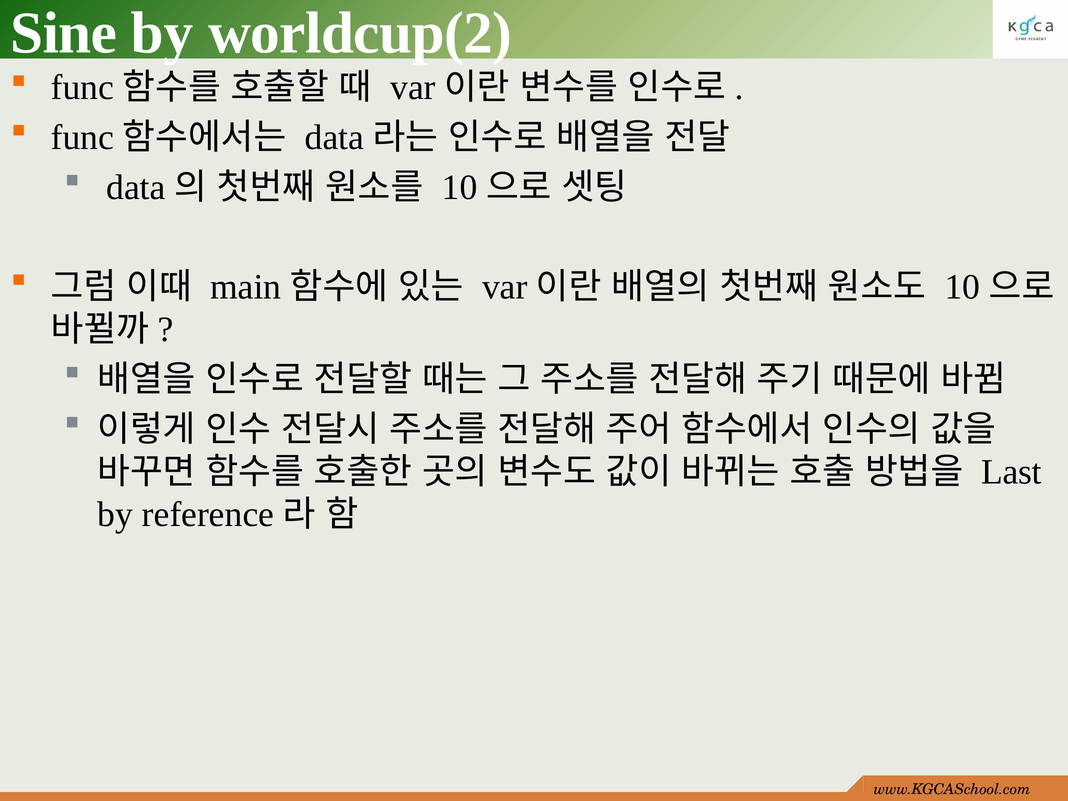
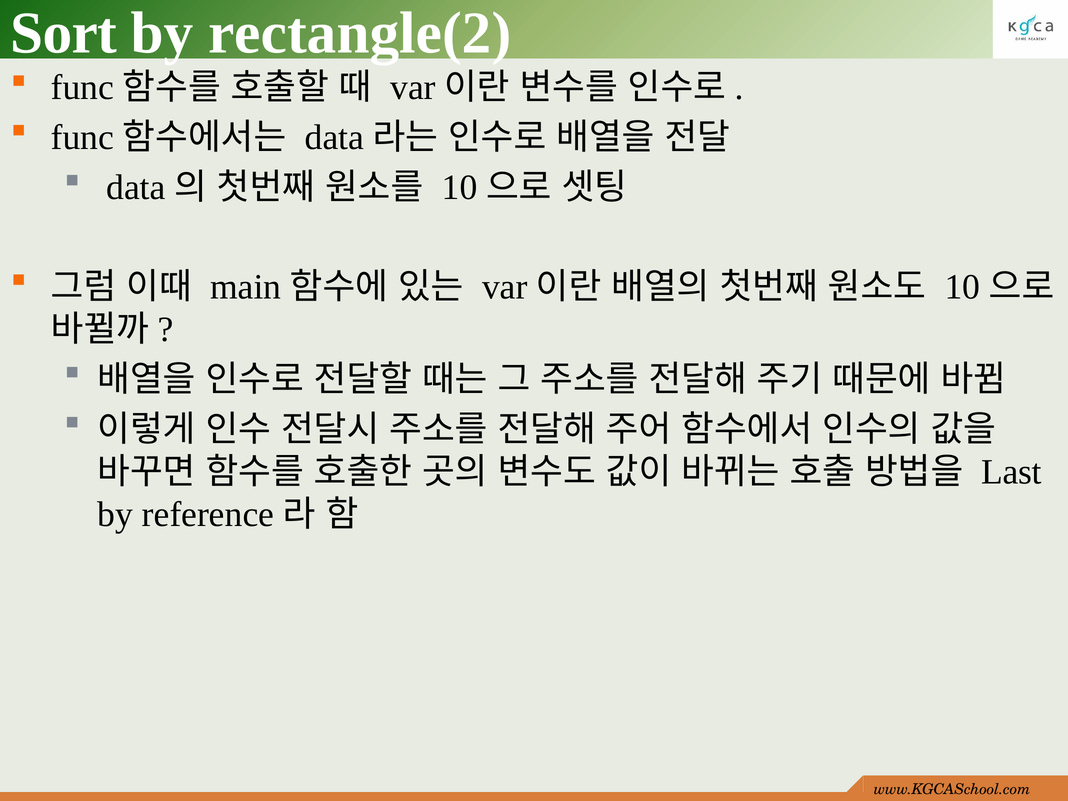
Sine: Sine -> Sort
worldcup(2: worldcup(2 -> rectangle(2
